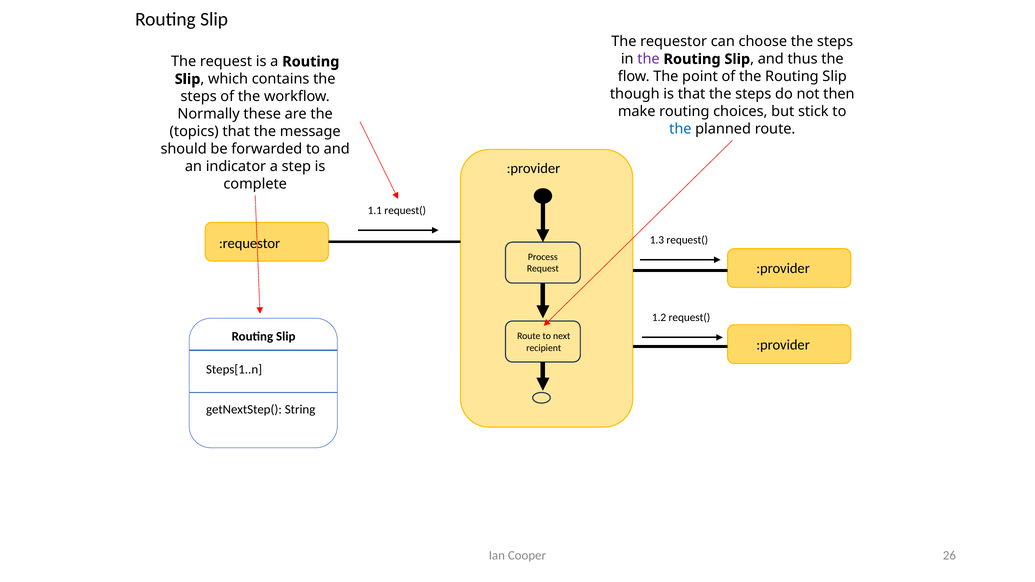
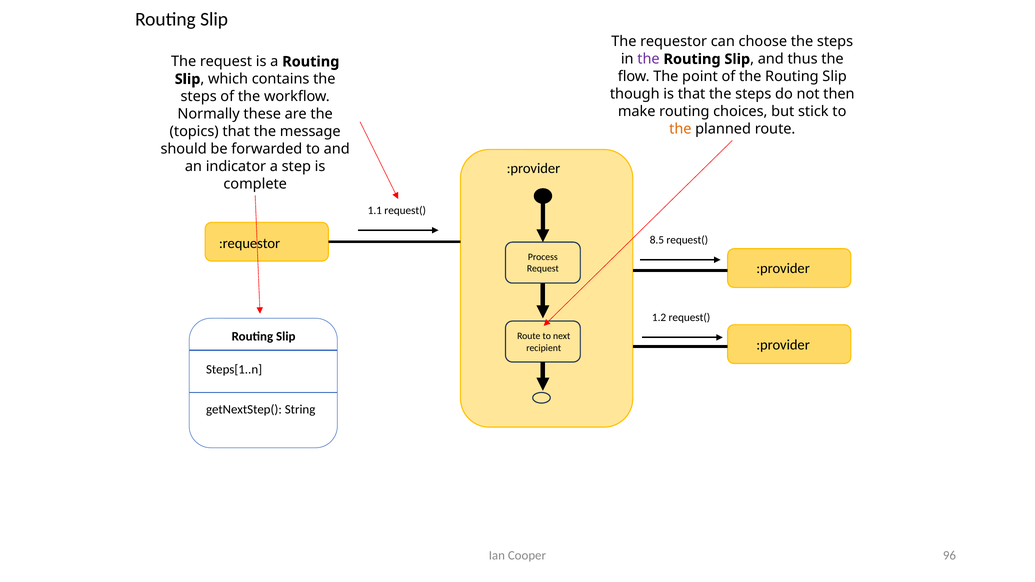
the at (680, 129) colour: blue -> orange
1.3: 1.3 -> 8.5
26: 26 -> 96
